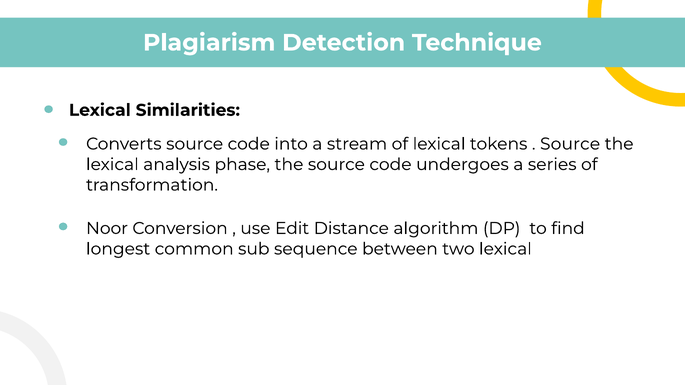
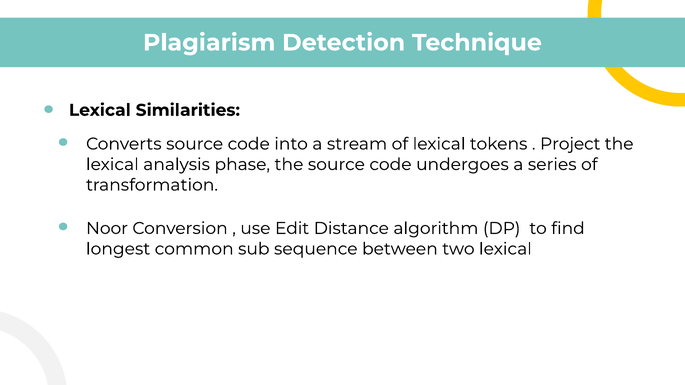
Source at (570, 144): Source -> Project
